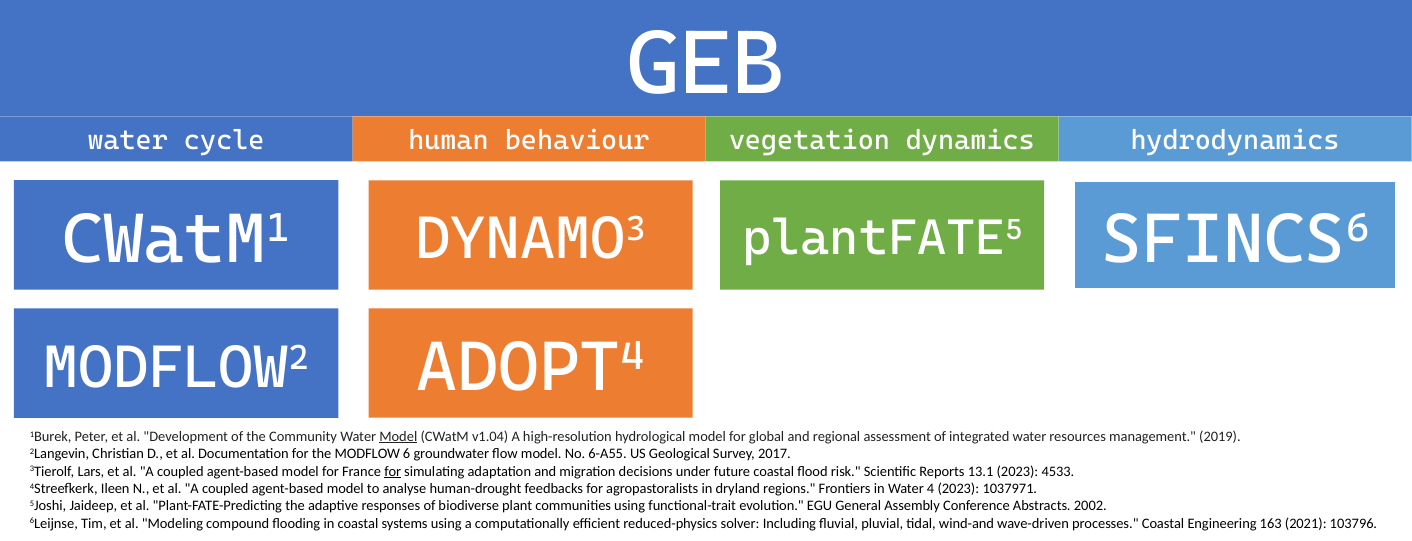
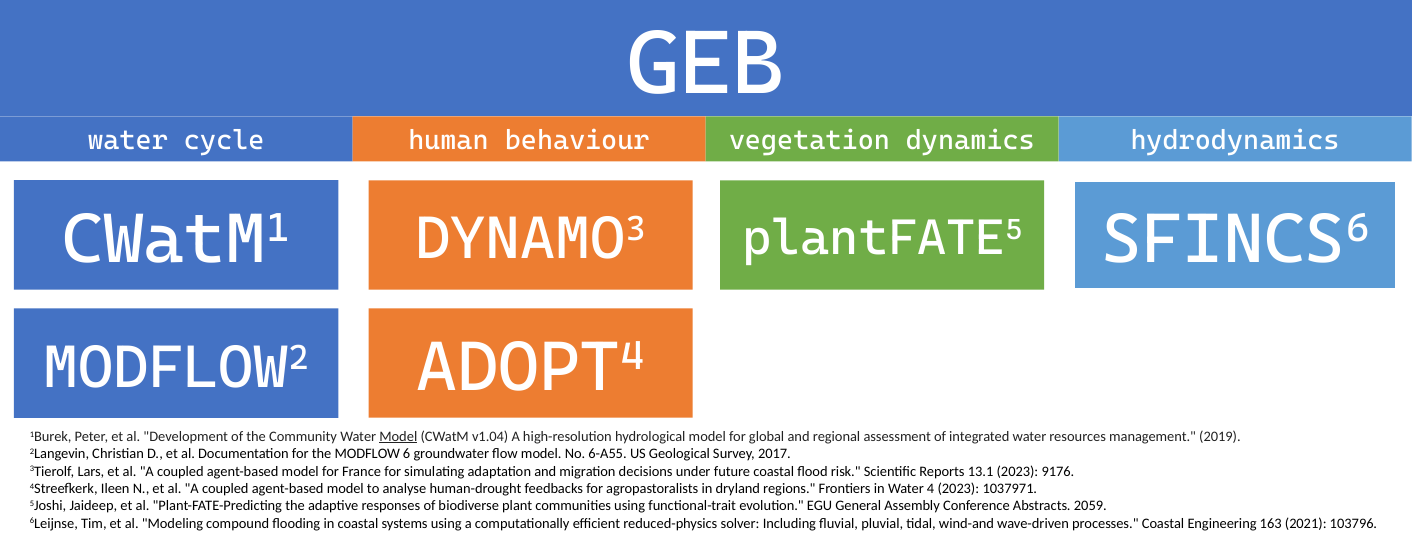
for at (393, 472) underline: present -> none
4533: 4533 -> 9176
2002: 2002 -> 2059
